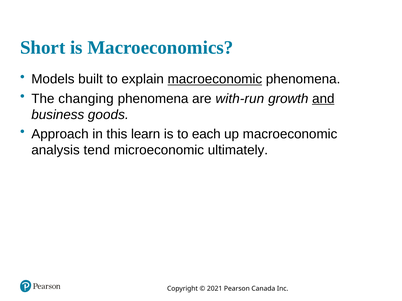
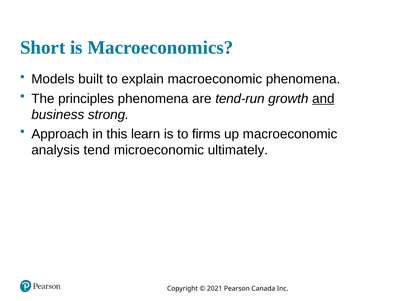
macroeconomic at (215, 79) underline: present -> none
changing: changing -> principles
with-run: with-run -> tend-run
goods: goods -> strong
each: each -> firms
